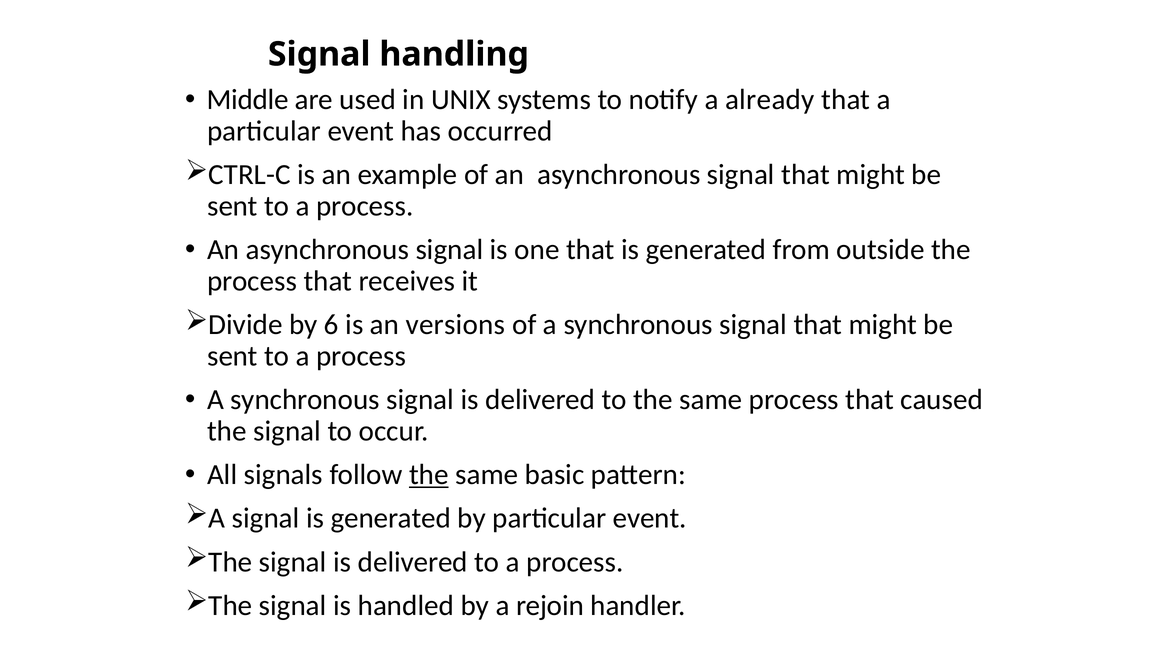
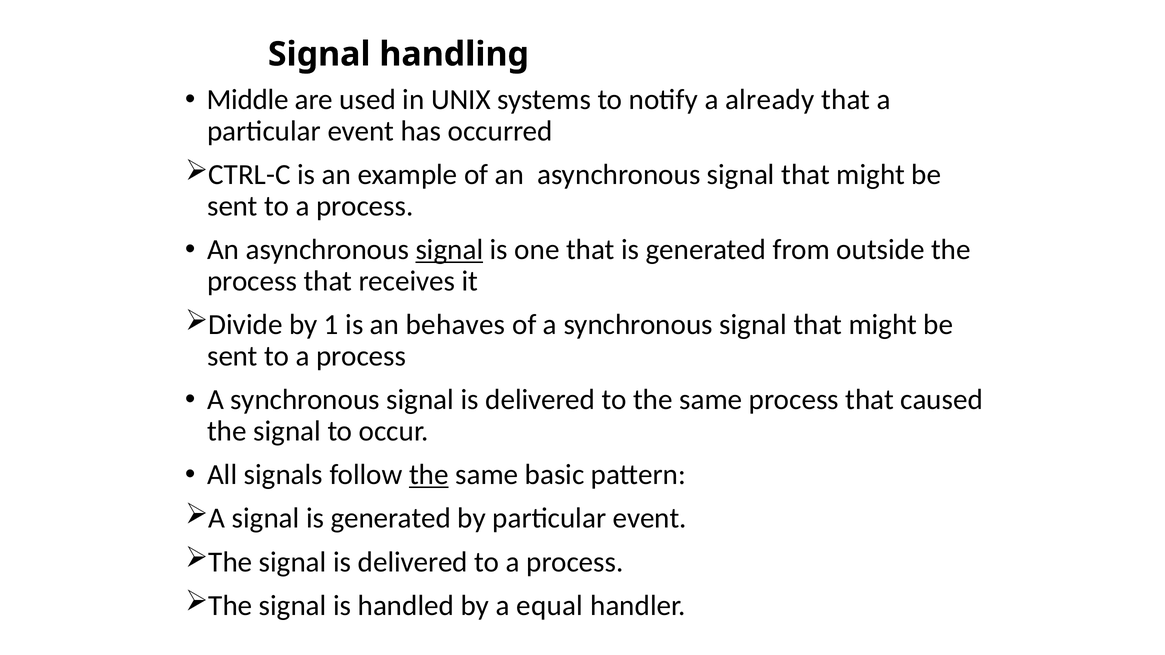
signal at (449, 250) underline: none -> present
6: 6 -> 1
versions: versions -> behaves
rejoin: rejoin -> equal
